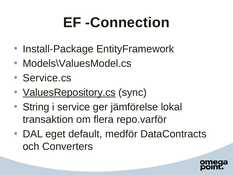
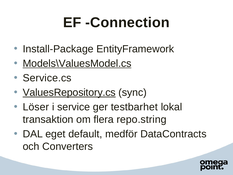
Models\ValuesModel.cs underline: none -> present
String: String -> Löser
jämförelse: jämförelse -> testbarhet
repo.varför: repo.varför -> repo.string
